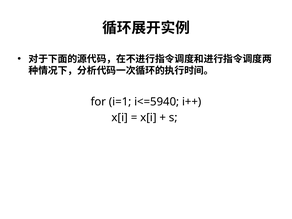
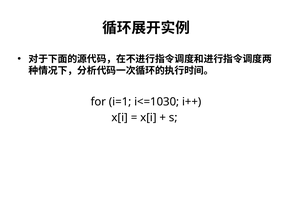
i<=5940: i<=5940 -> i<=1030
